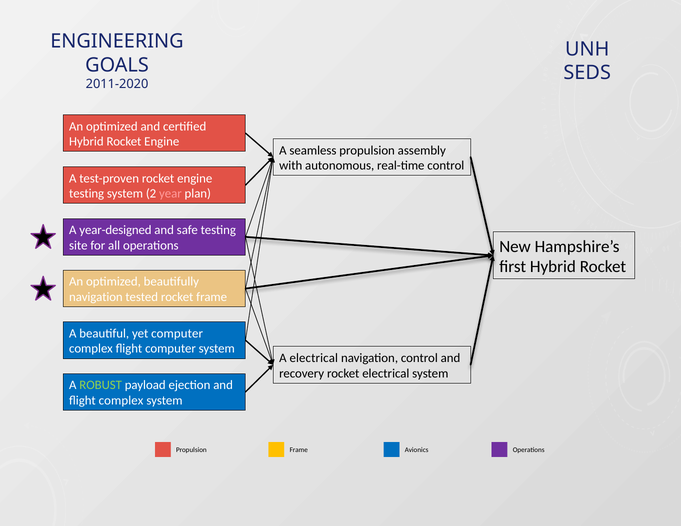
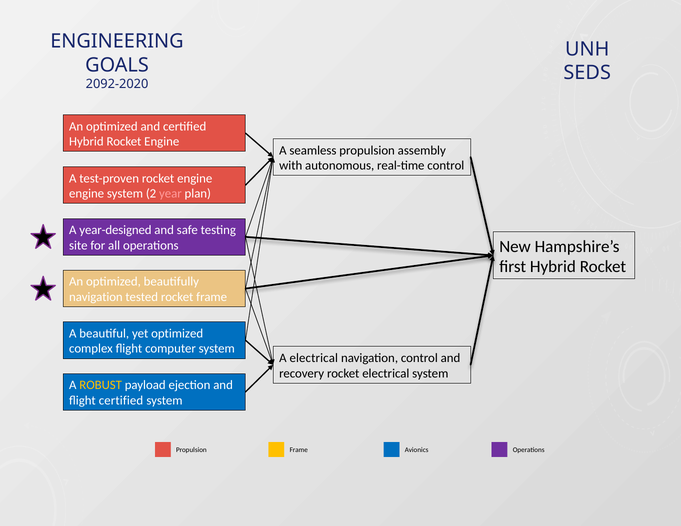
2011-2020: 2011-2020 -> 2092-2020
testing at (87, 194): testing -> engine
yet computer: computer -> optimized
ROBUST colour: light green -> yellow
flight complex: complex -> certified
